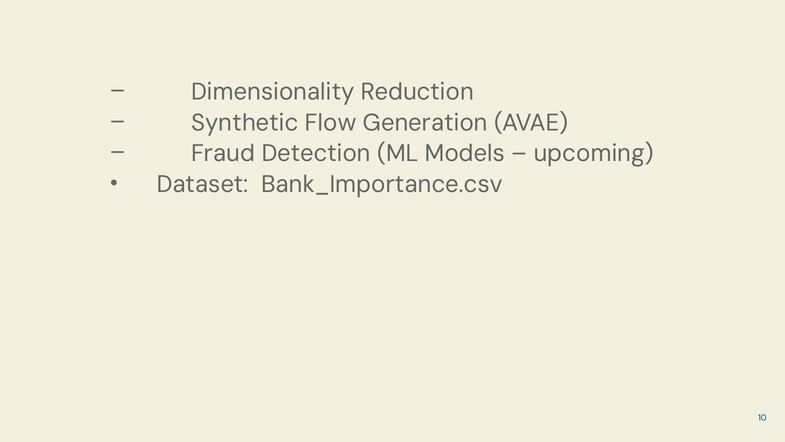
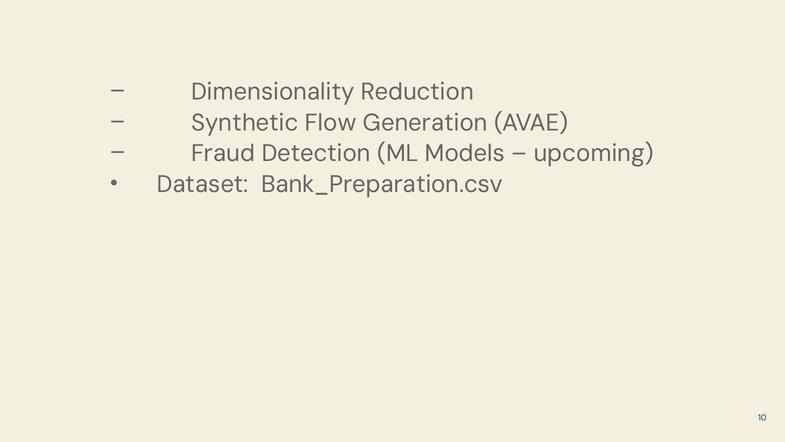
Bank_Importance.csv: Bank_Importance.csv -> Bank_Preparation.csv
